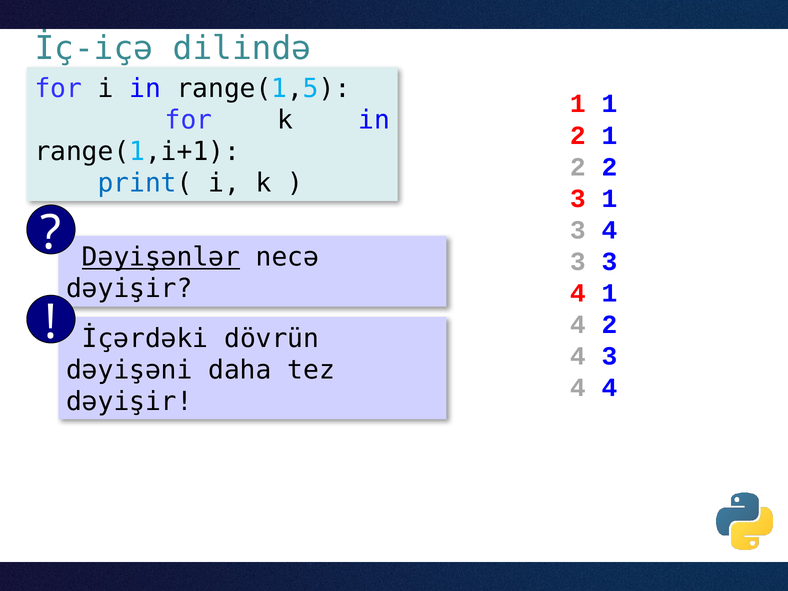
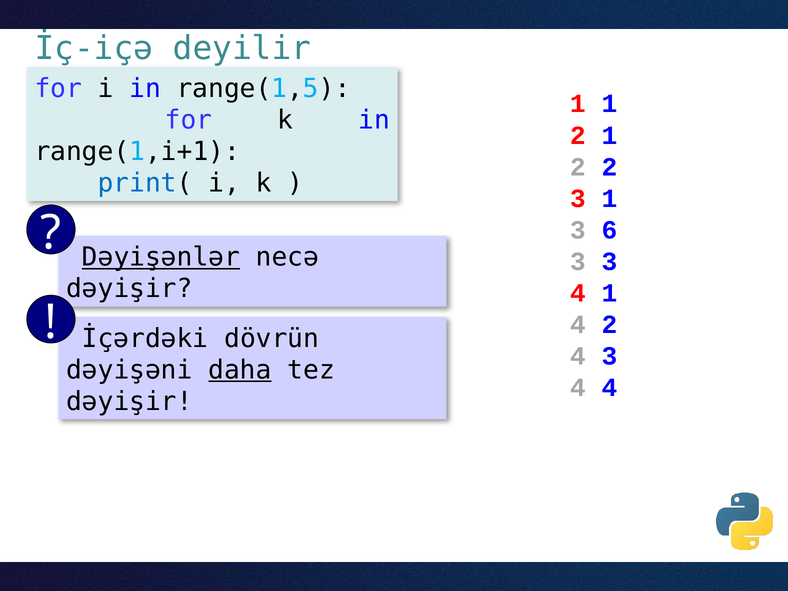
dilində: dilində -> deyilir
4 at (609, 230): 4 -> 6
daha underline: none -> present
